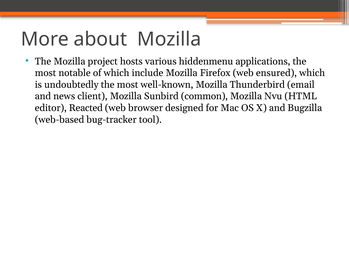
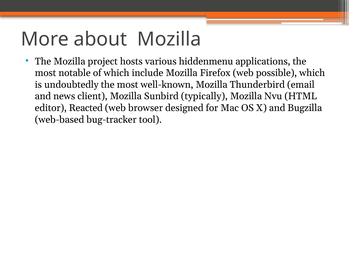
ensured: ensured -> possible
common: common -> typically
